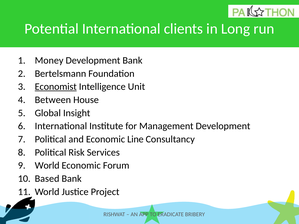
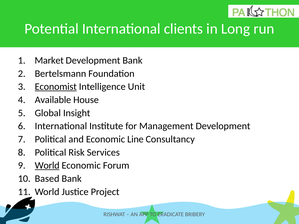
Money: Money -> Market
Between: Between -> Available
World at (47, 166) underline: none -> present
